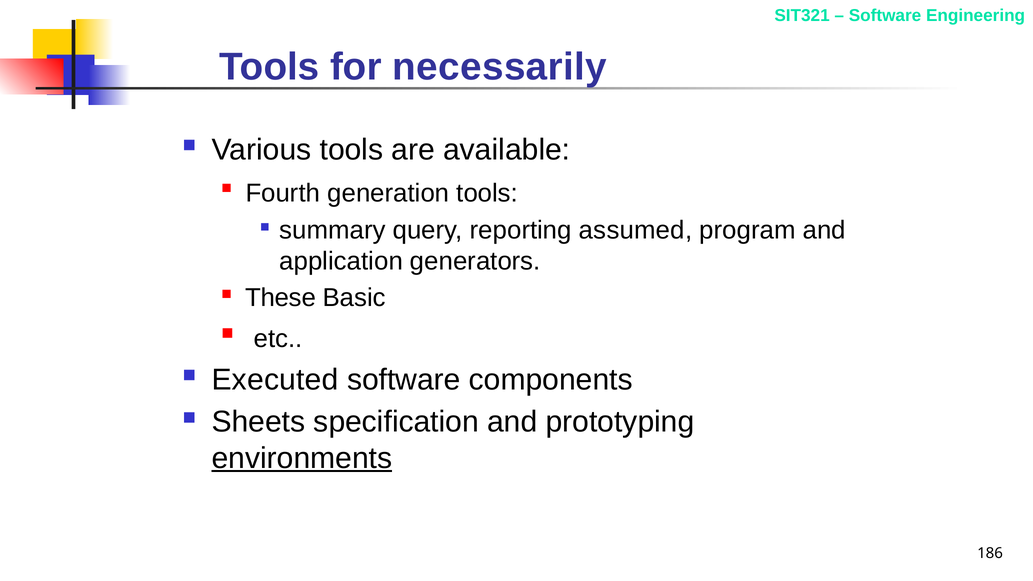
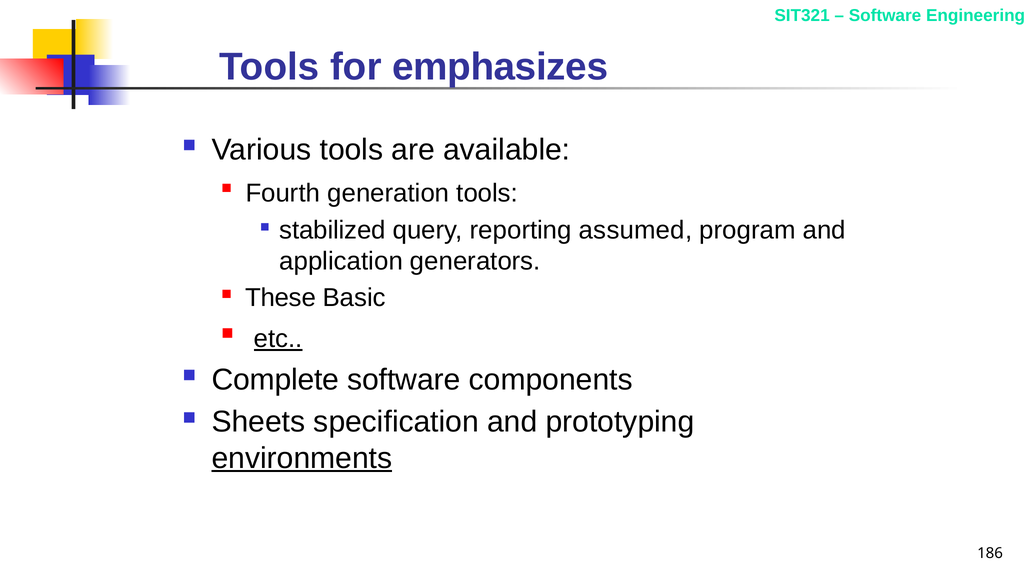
necessarily: necessarily -> emphasizes
summary: summary -> stabilized
etc underline: none -> present
Executed: Executed -> Complete
